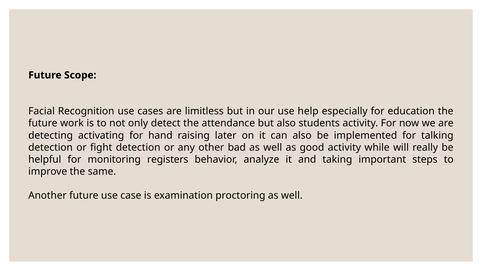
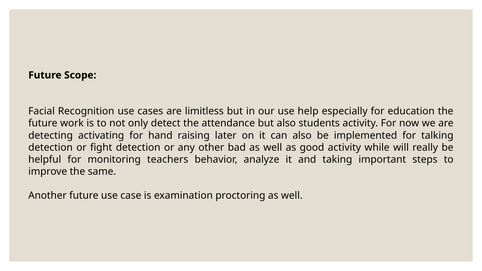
registers: registers -> teachers
